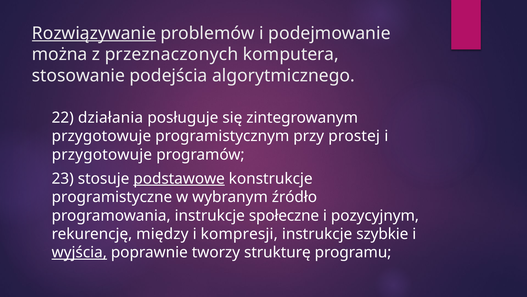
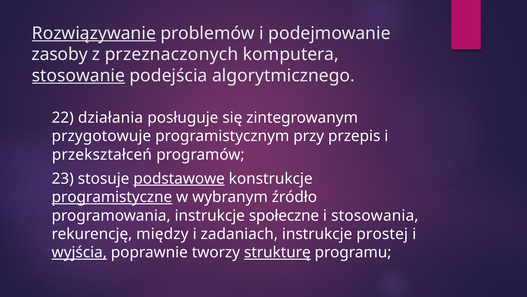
można: można -> zasoby
stosowanie underline: none -> present
prostej: prostej -> przepis
przygotowuje at (102, 154): przygotowuje -> przekształceń
programistyczne underline: none -> present
pozycyjnym: pozycyjnym -> stosowania
kompresji: kompresji -> zadaniach
szybkie: szybkie -> prostej
strukturę underline: none -> present
